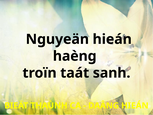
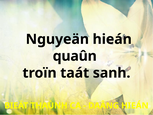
haèng: haèng -> quaûn
